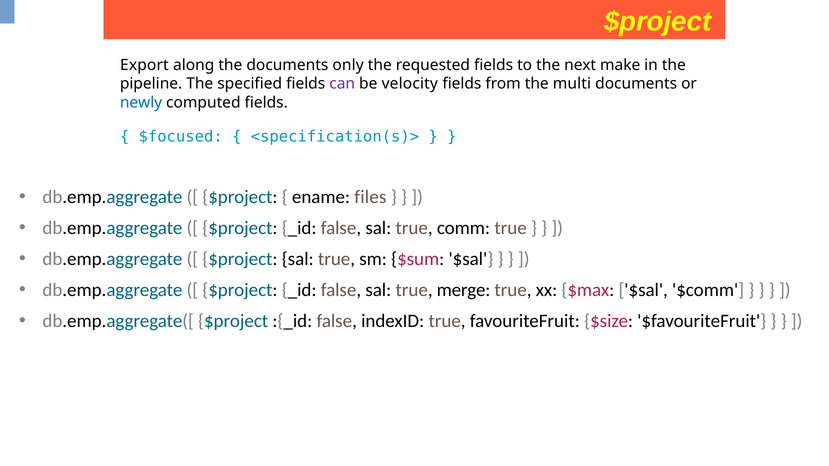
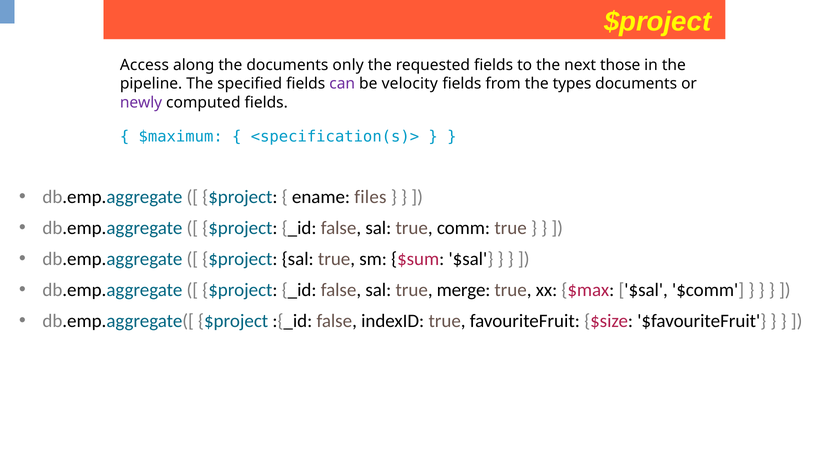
Export: Export -> Access
make: make -> those
multi: multi -> types
newly colour: blue -> purple
$focused: $focused -> $maximum
